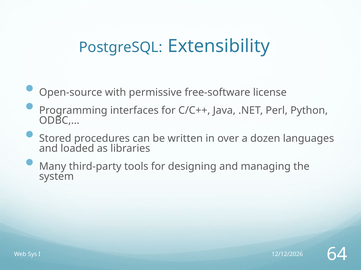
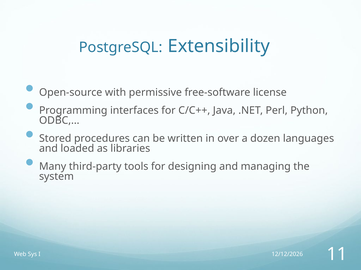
64: 64 -> 11
